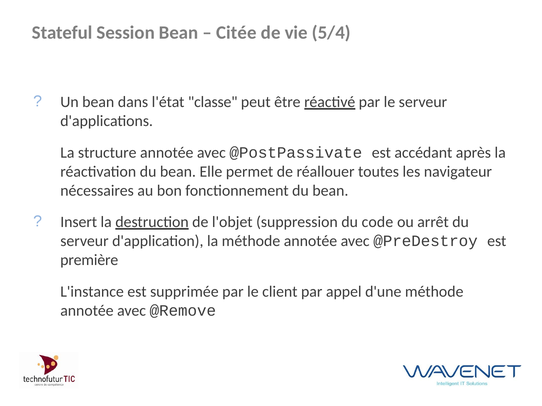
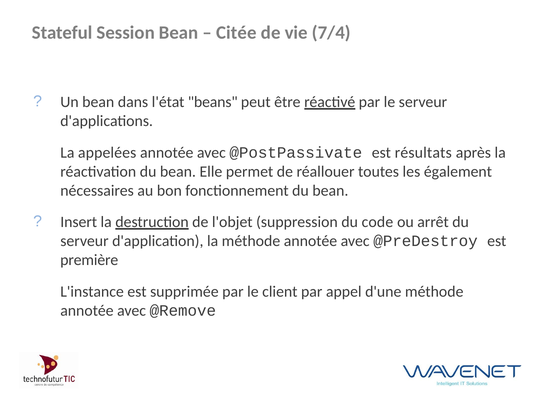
5/4: 5/4 -> 7/4
classe: classe -> beans
structure: structure -> appelées
accédant: accédant -> résultats
navigateur: navigateur -> également
